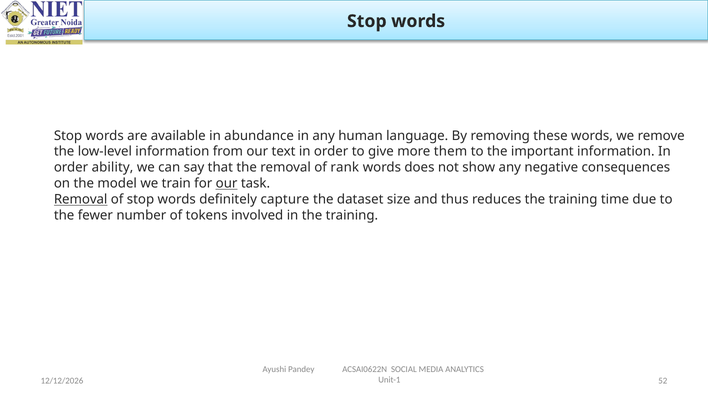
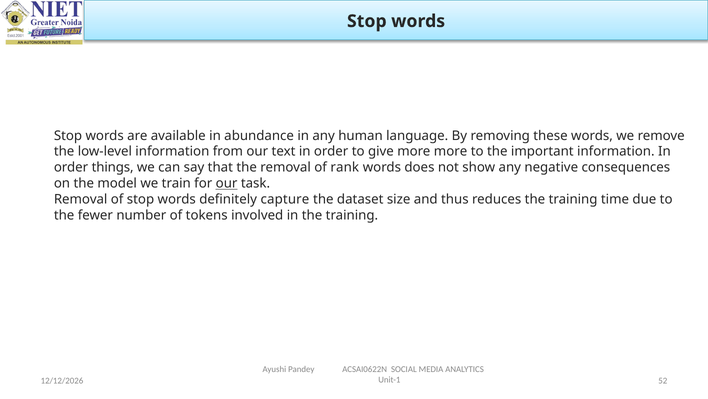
more them: them -> more
ability: ability -> things
Removal at (81, 199) underline: present -> none
